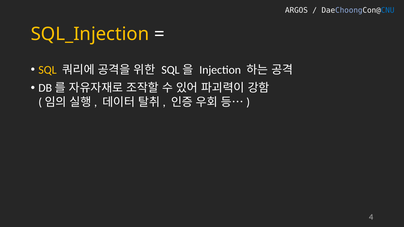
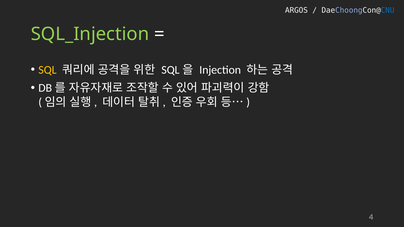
SQL_Injection colour: yellow -> light green
